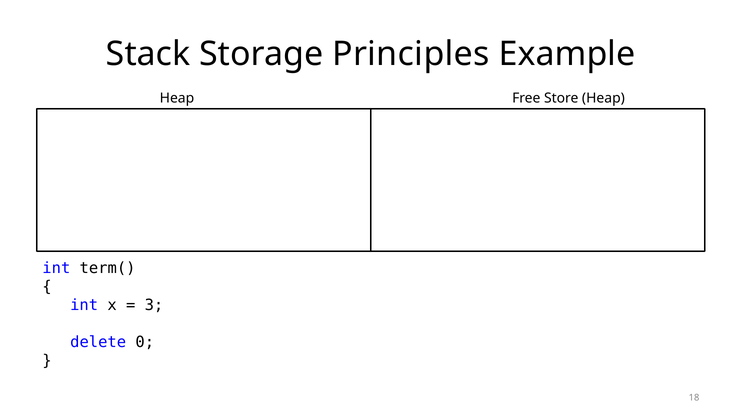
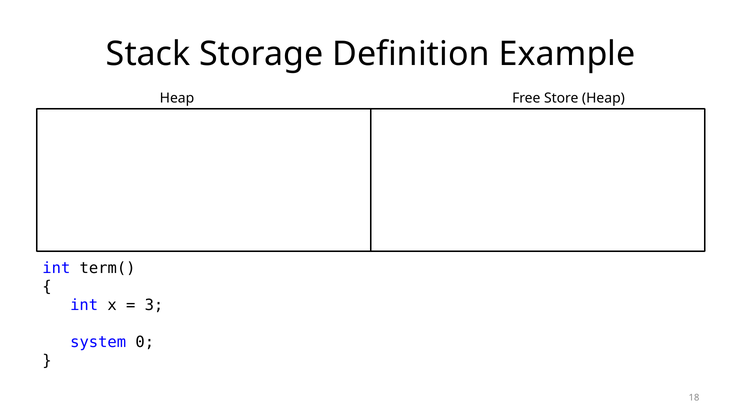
Principles: Principles -> Definition
delete: delete -> system
